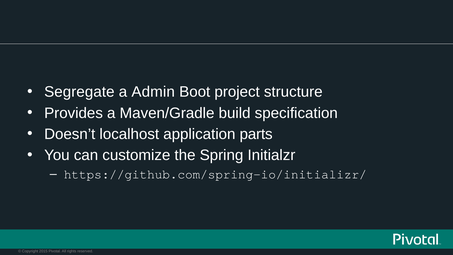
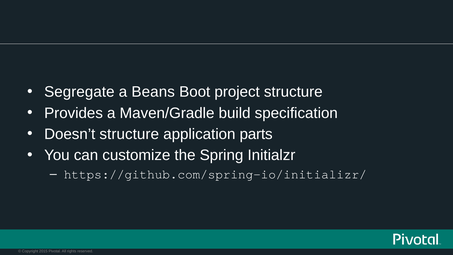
Admin: Admin -> Beans
Doesn’t localhost: localhost -> structure
